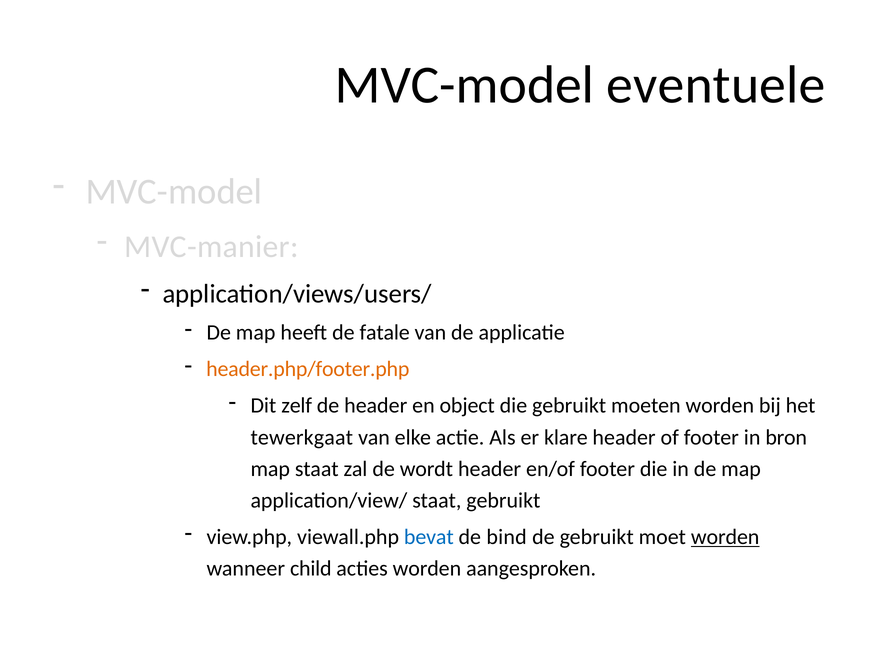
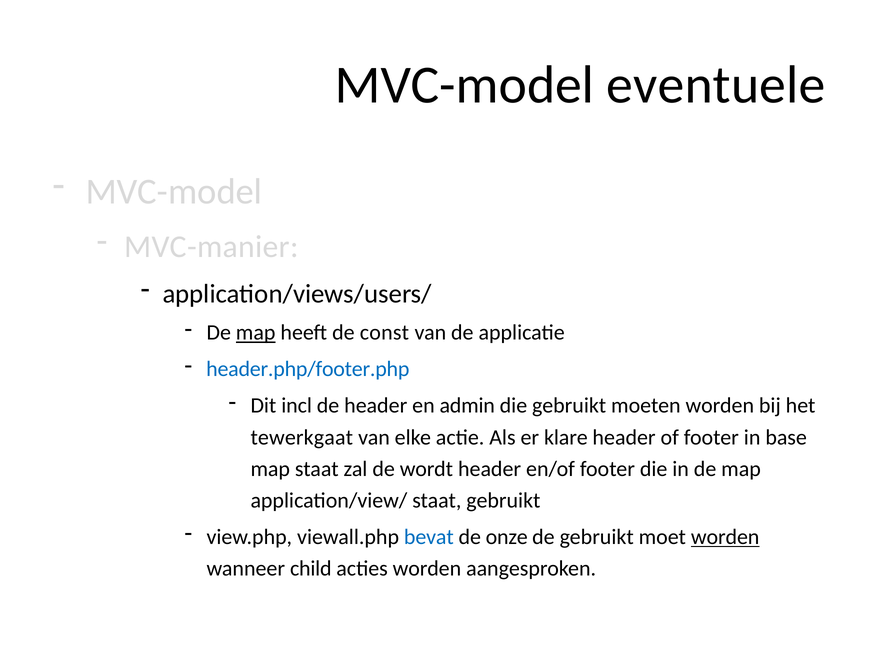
map at (256, 333) underline: none -> present
fatale: fatale -> const
header.php/footer.php colour: orange -> blue
zelf: zelf -> incl
object: object -> admin
bron: bron -> base
bind: bind -> onze
